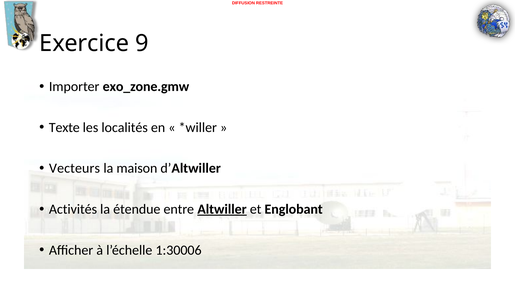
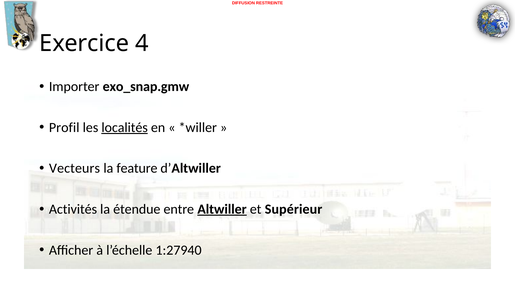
9: 9 -> 4
exo_zone.gmw: exo_zone.gmw -> exo_snap.gmw
Texte: Texte -> Profil
localités underline: none -> present
maison: maison -> feature
Englobant: Englobant -> Supérieur
1:30006: 1:30006 -> 1:27940
